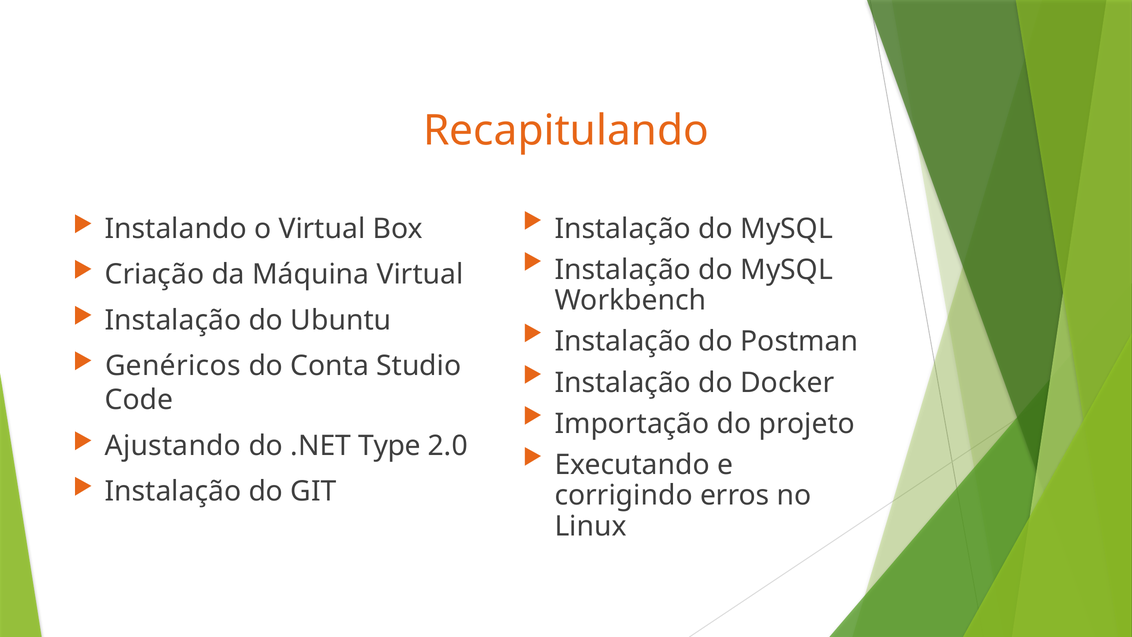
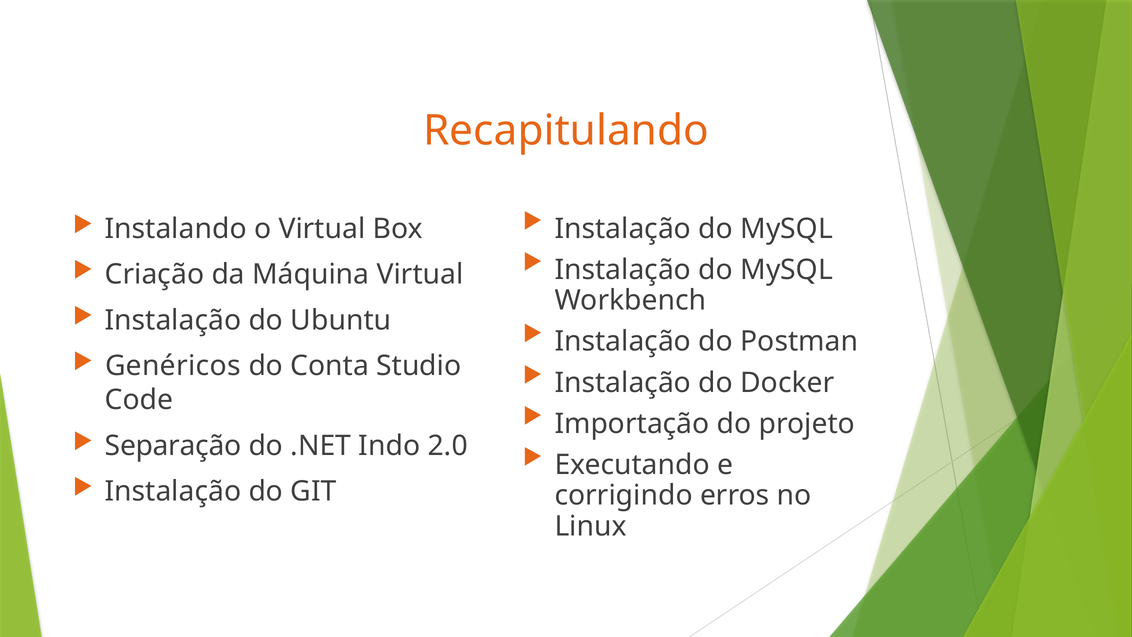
Ajustando: Ajustando -> Separação
Type: Type -> Indo
